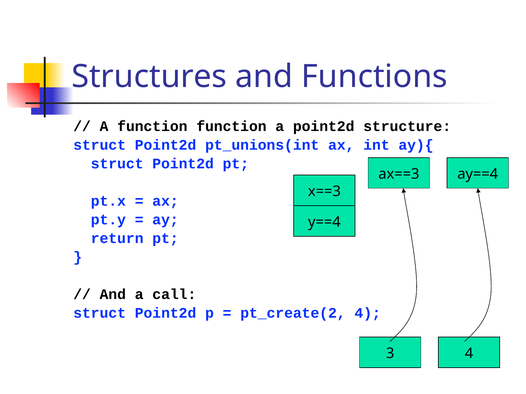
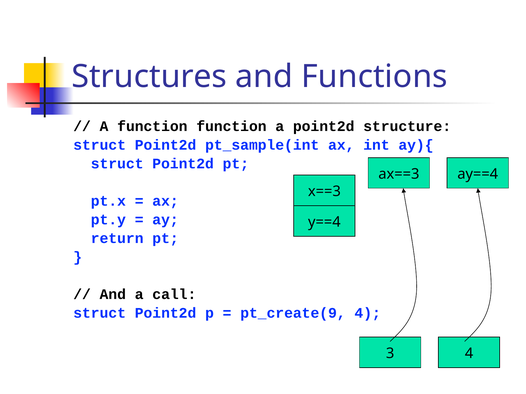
pt_unions(int: pt_unions(int -> pt_sample(int
pt_create(2: pt_create(2 -> pt_create(9
